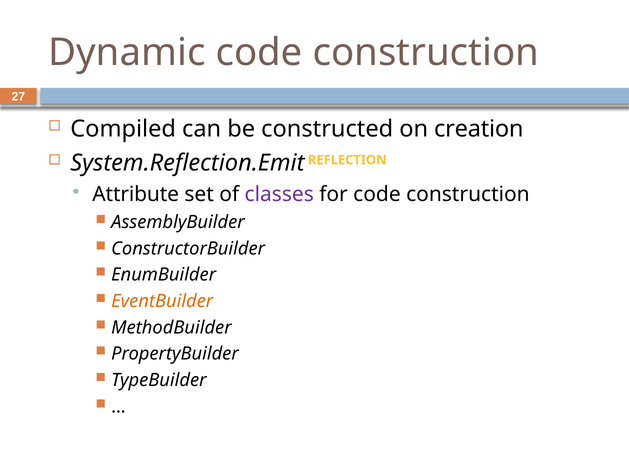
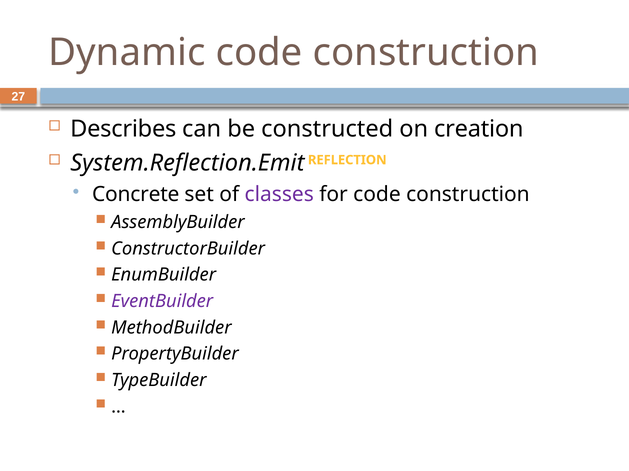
Compiled: Compiled -> Describes
Attribute: Attribute -> Concrete
EventBuilder colour: orange -> purple
